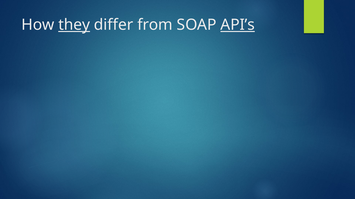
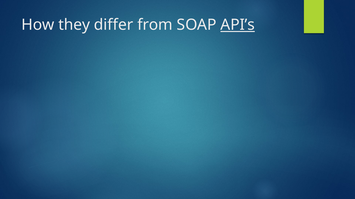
they underline: present -> none
